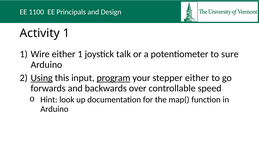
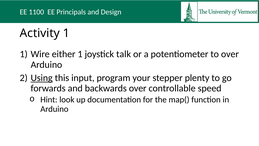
to sure: sure -> over
program underline: present -> none
stepper either: either -> plenty
